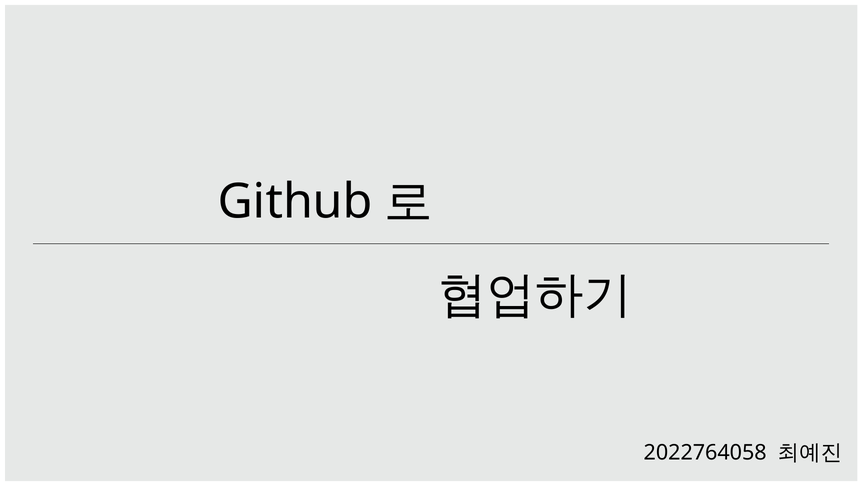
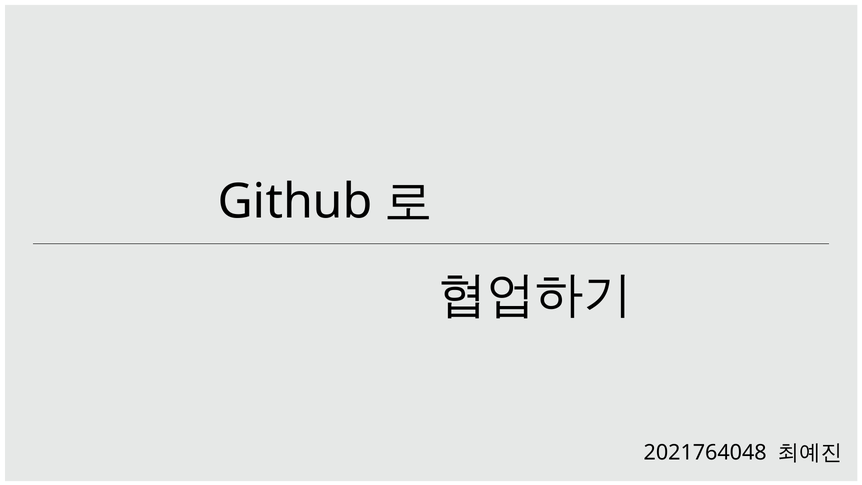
2022764058: 2022764058 -> 2021764048
